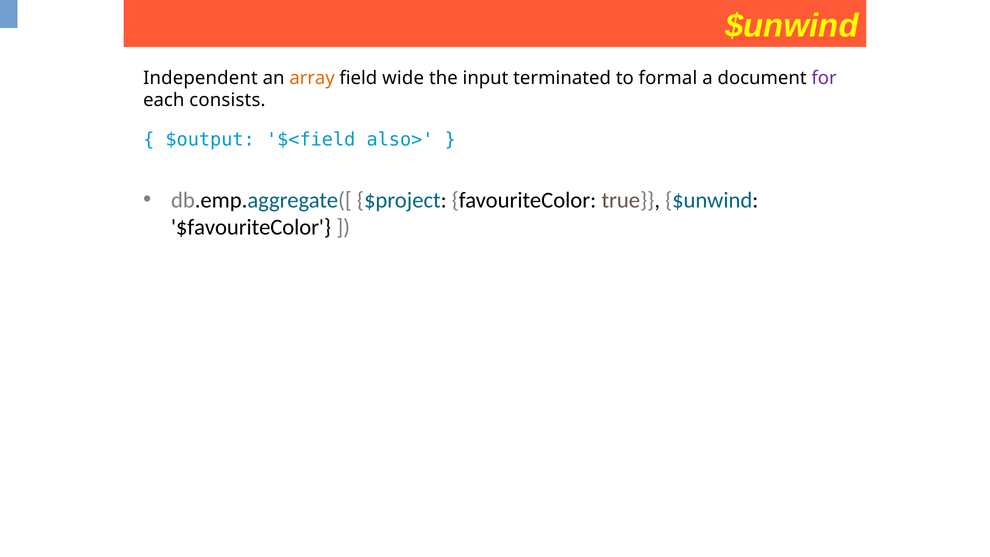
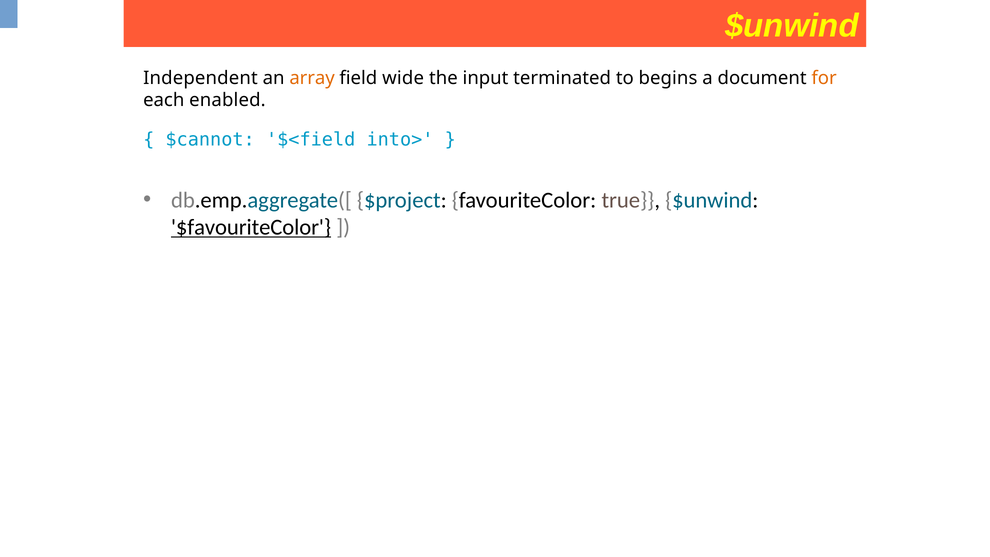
formal: formal -> begins
for colour: purple -> orange
consists: consists -> enabled
$output: $output -> $cannot
also>: also> -> into>
$favouriteColor underline: none -> present
